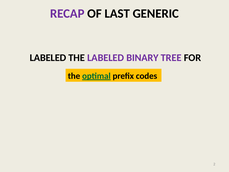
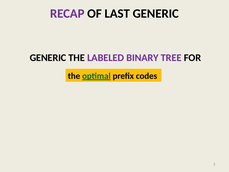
LABELED at (48, 58): LABELED -> GENERIC
